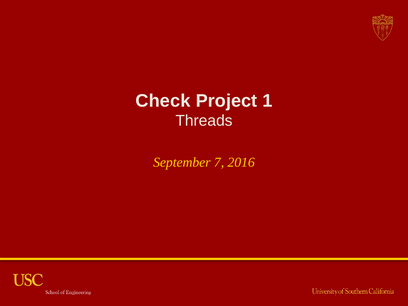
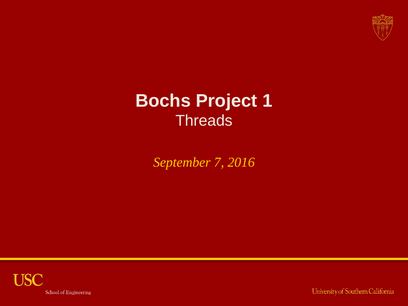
Check: Check -> Bochs
